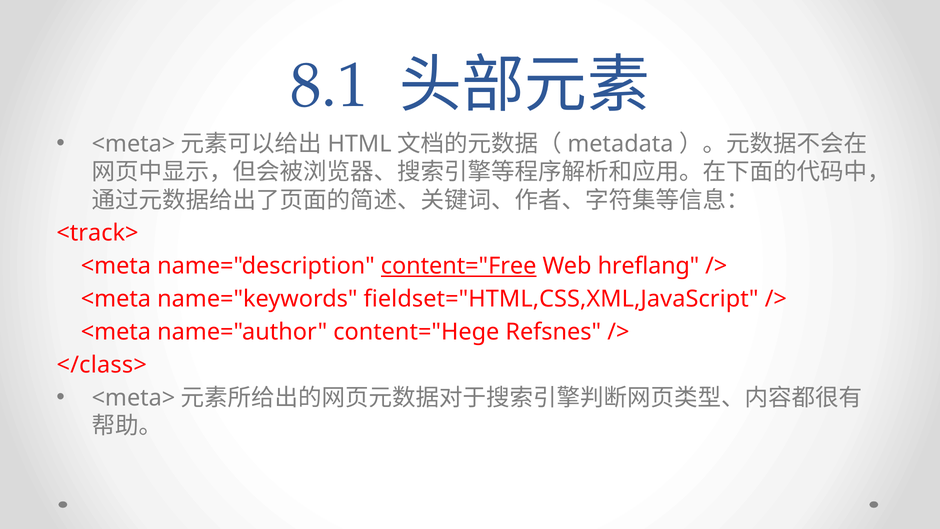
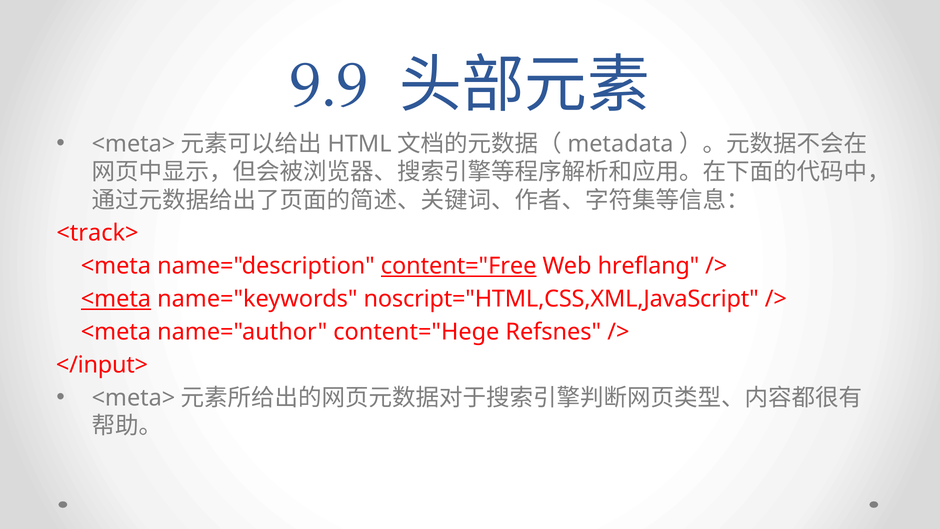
8.1: 8.1 -> 9.9
<meta at (116, 299) underline: none -> present
fieldset="HTML,CSS,XML,JavaScript: fieldset="HTML,CSS,XML,JavaScript -> noscript="HTML,CSS,XML,JavaScript
</class>: </class> -> </input>
